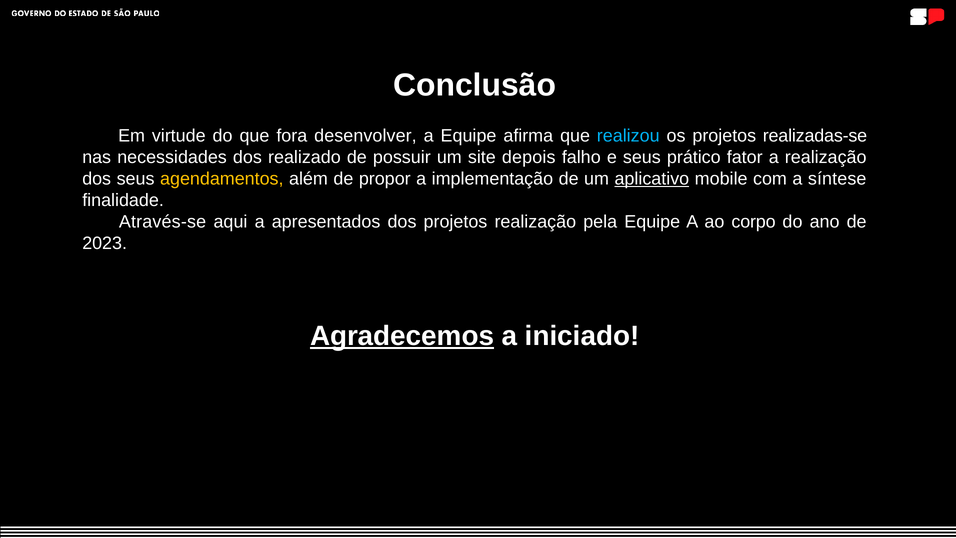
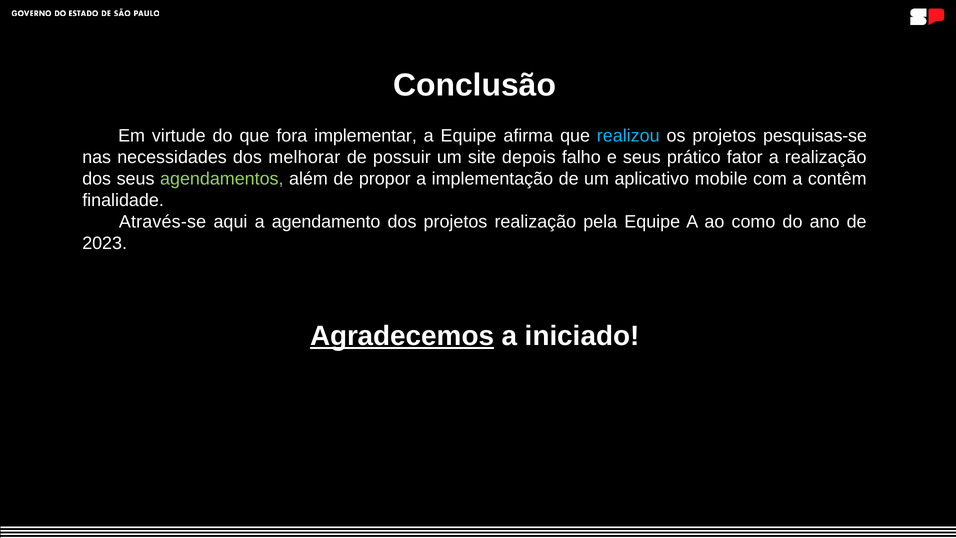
desenvolver: desenvolver -> implementar
realizadas-se: realizadas-se -> pesquisas-se
realizado: realizado -> melhorar
agendamentos colour: yellow -> light green
aplicativo underline: present -> none
síntese: síntese -> contêm
apresentados: apresentados -> agendamento
corpo: corpo -> como
